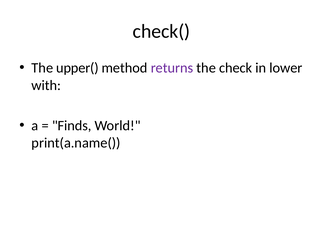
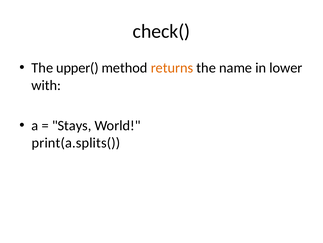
returns colour: purple -> orange
check: check -> name
Finds: Finds -> Stays
print(a.name(: print(a.name( -> print(a.splits(
